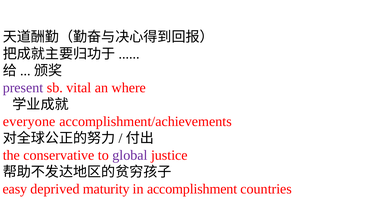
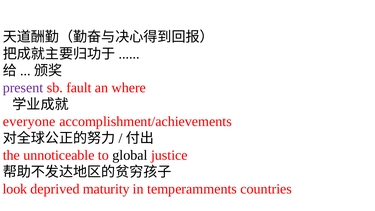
vital: vital -> fault
conservative: conservative -> unnoticeable
global colour: purple -> black
easy: easy -> look
accomplishment: accomplishment -> temperamments
